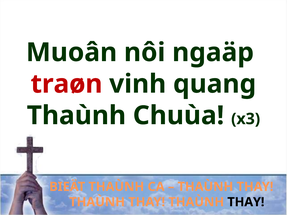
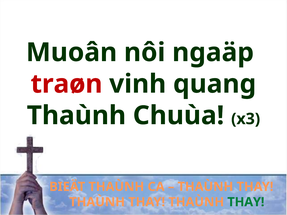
THAY at (246, 202) colour: black -> green
